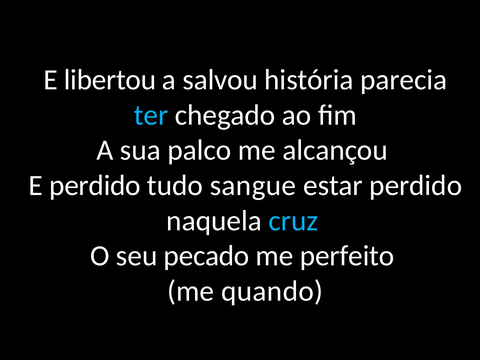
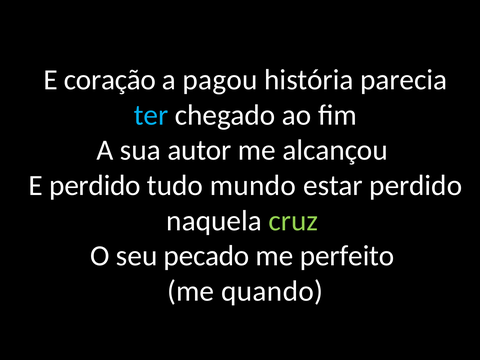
libertou: libertou -> coração
salvou: salvou -> pagou
palco: palco -> autor
sangue: sangue -> mundo
cruz colour: light blue -> light green
